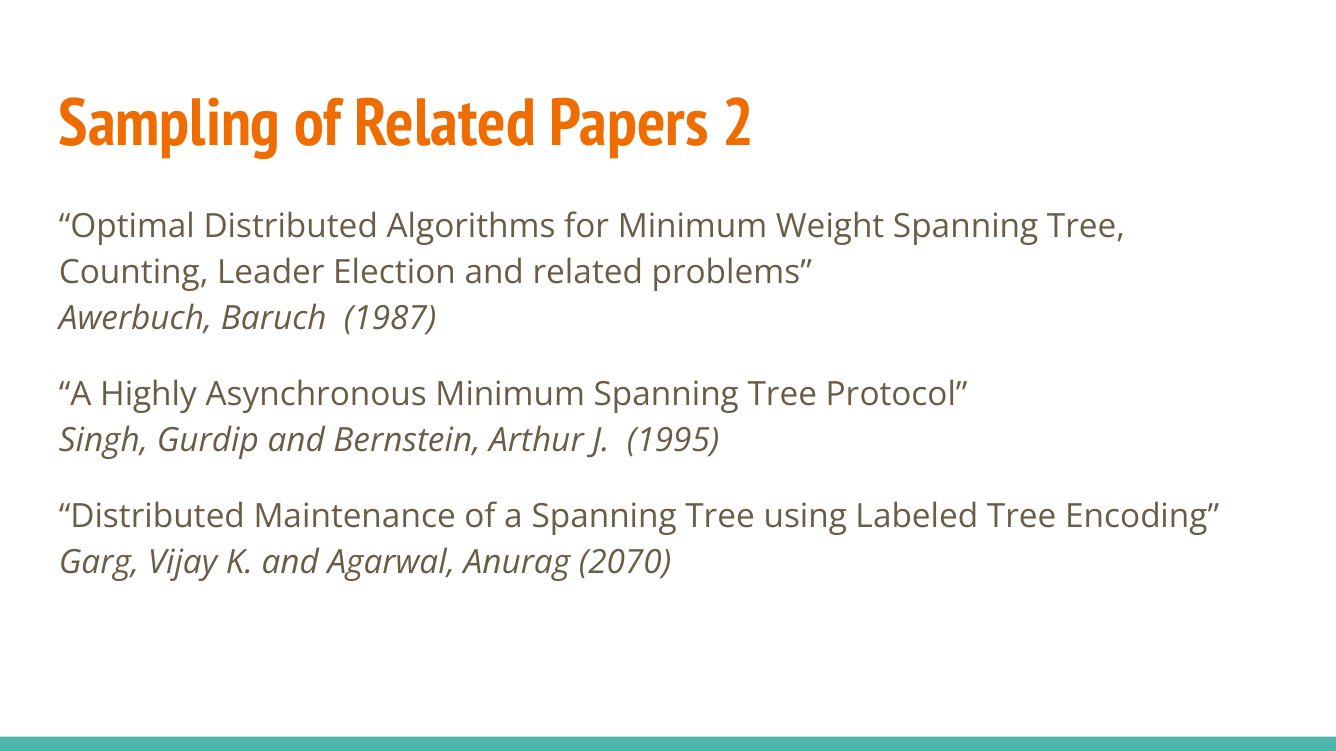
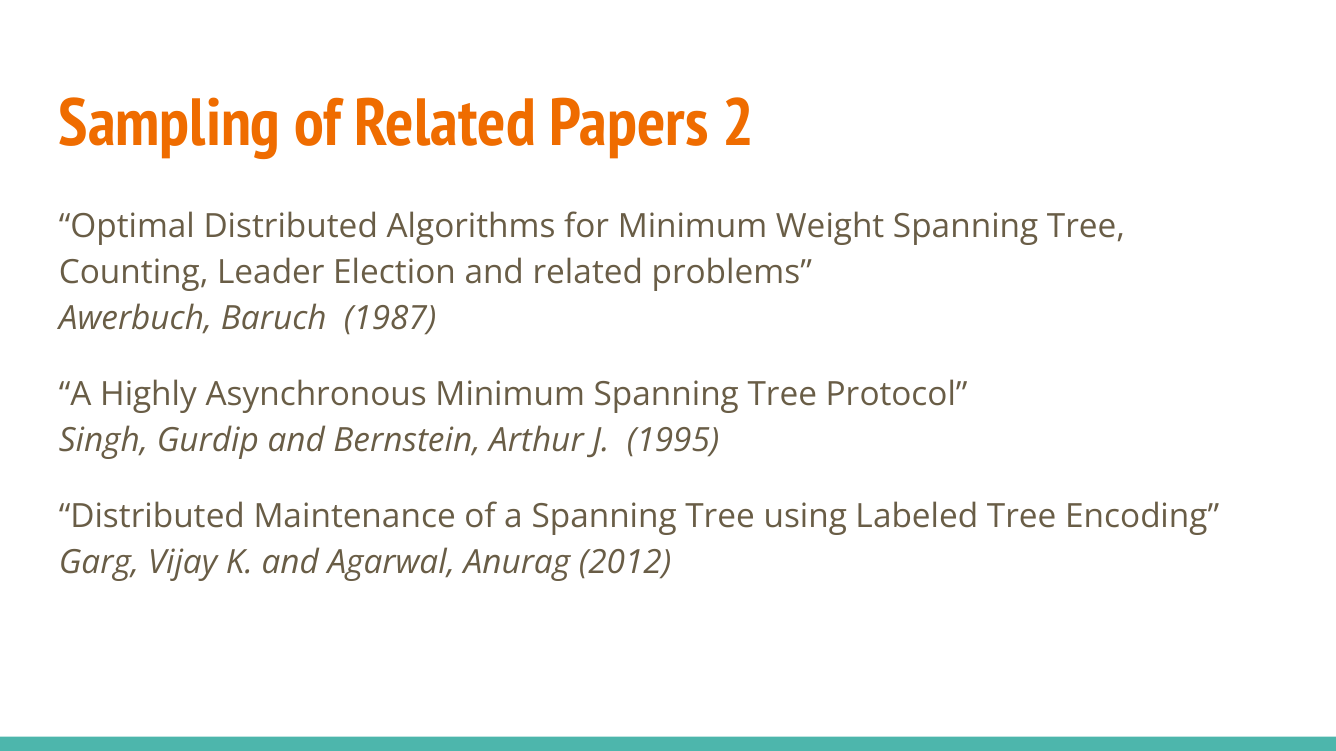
2070: 2070 -> 2012
